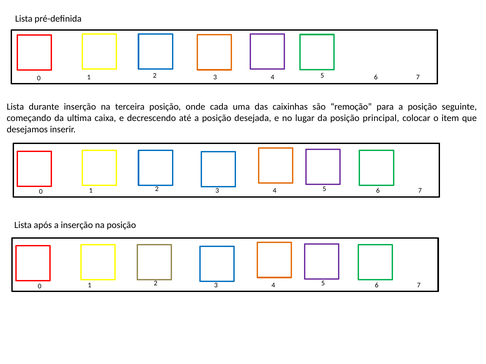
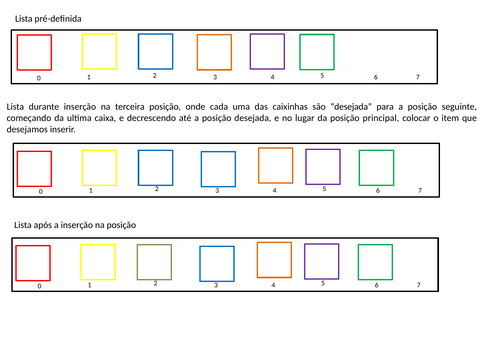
são remoção: remoção -> desejada
